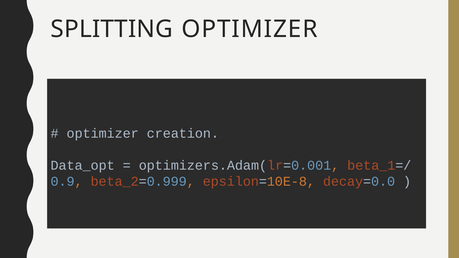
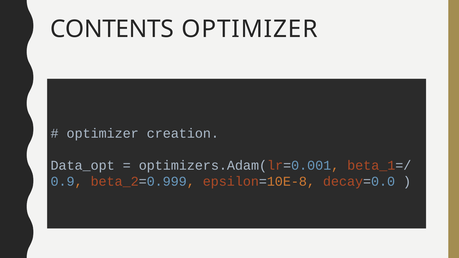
SPLITTING: SPLITTING -> CONTENTS
